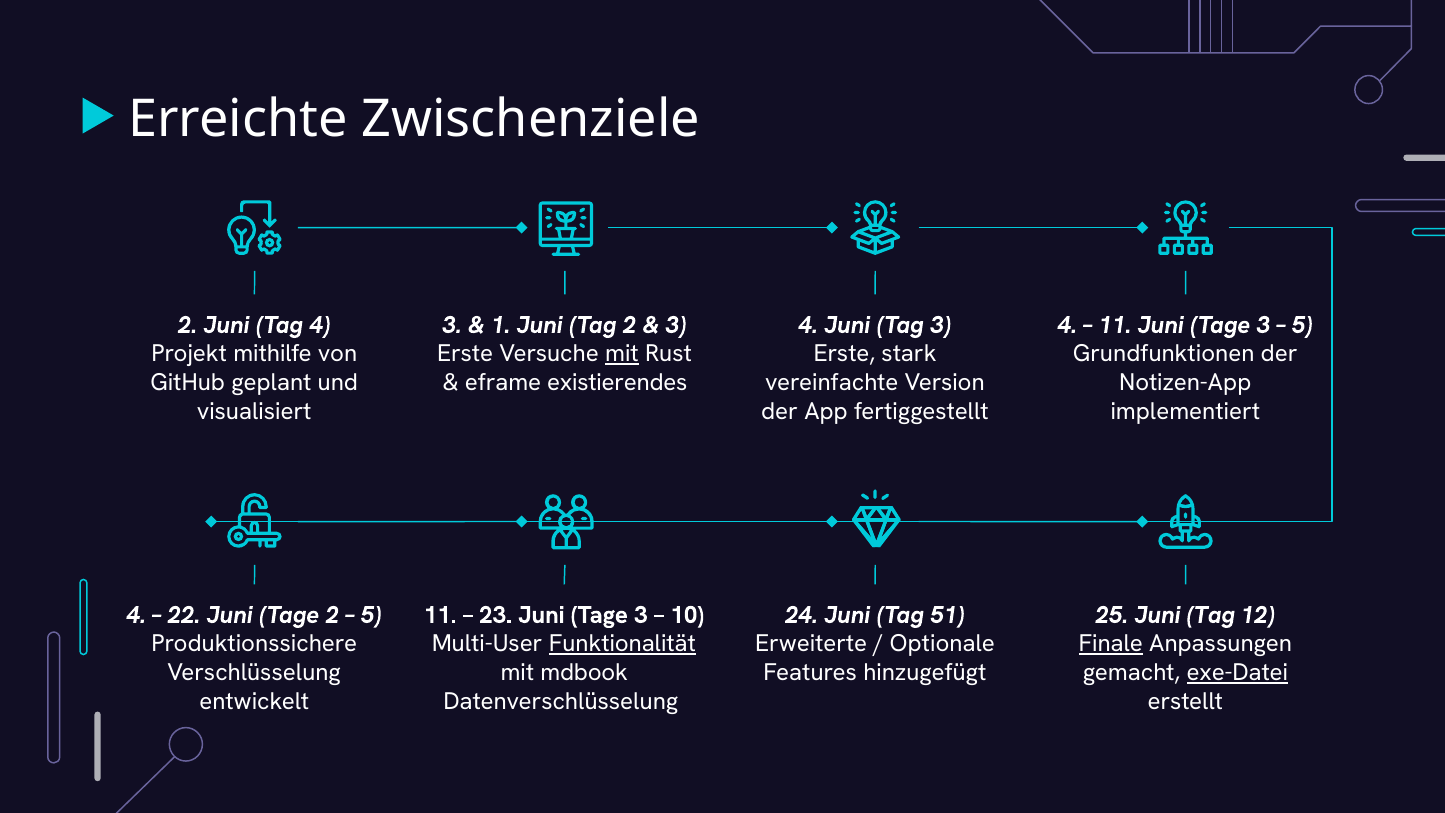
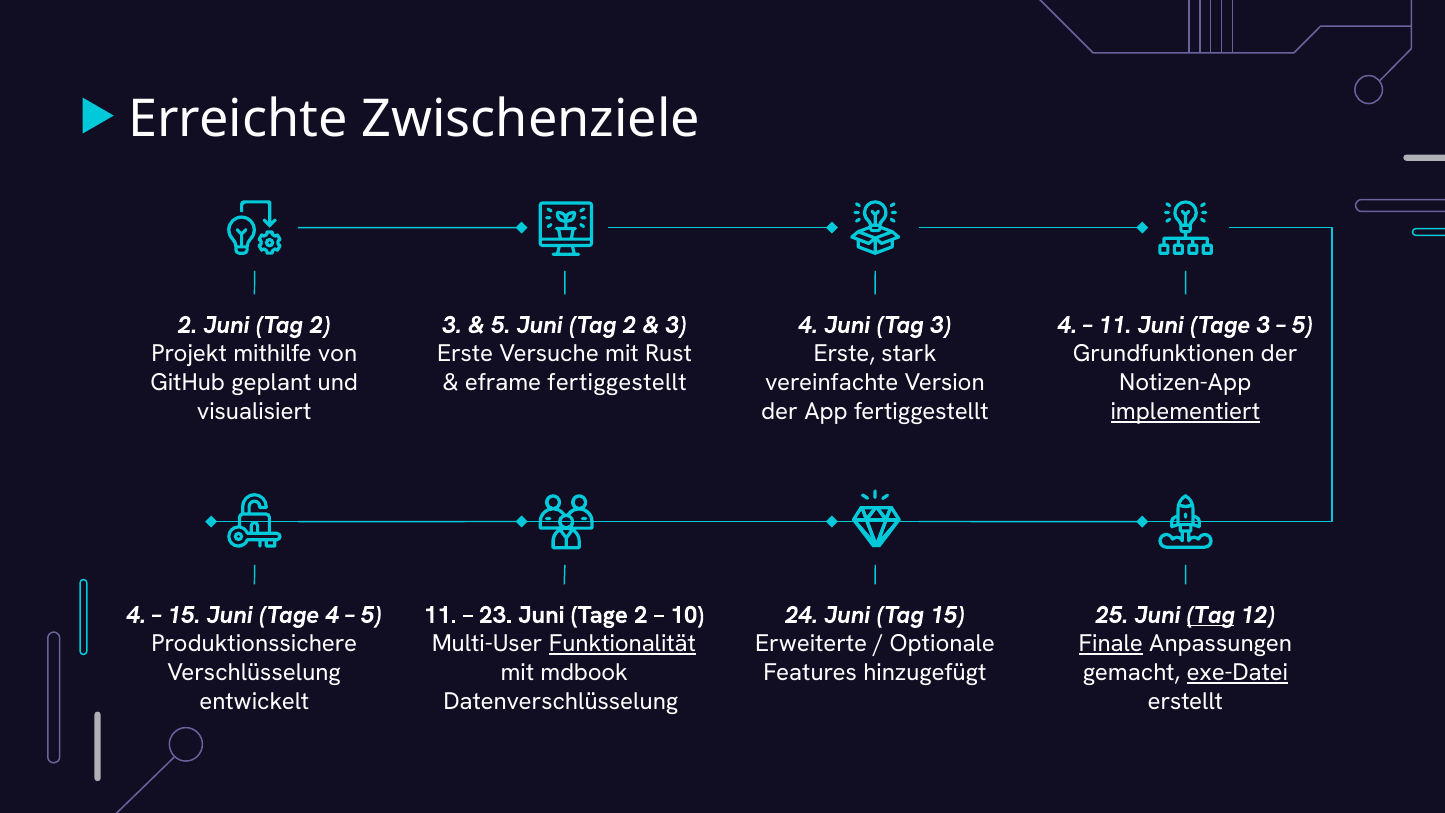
2 Juni Tag 4: 4 -> 2
1 at (500, 325): 1 -> 5
mit at (622, 354) underline: present -> none
eframe existierendes: existierendes -> fertiggestellt
implementiert underline: none -> present
22 at (184, 615): 22 -> 15
Tage 2: 2 -> 4
23 Juni Tage 3: 3 -> 2
Tag 51: 51 -> 15
Tag at (1211, 615) underline: none -> present
